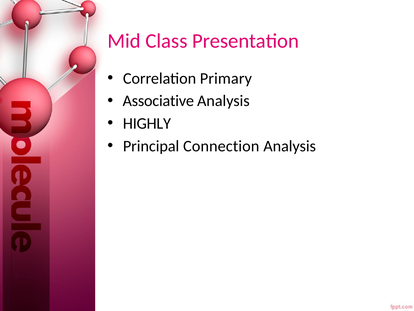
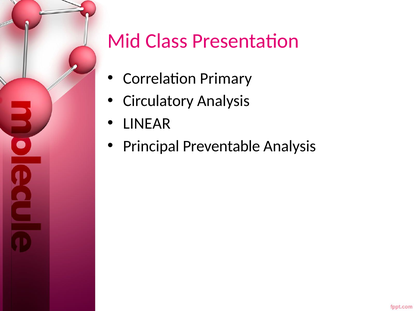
Associative: Associative -> Circulatory
HIGHLY: HIGHLY -> LINEAR
Connection: Connection -> Preventable
